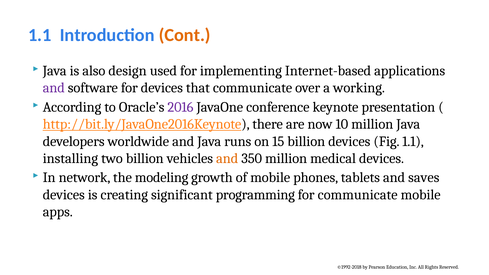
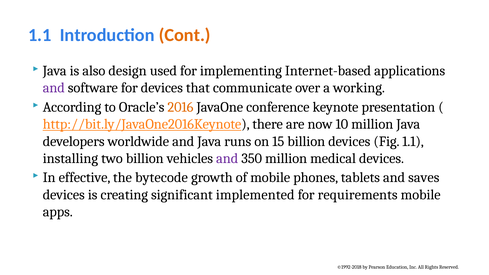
2016 colour: purple -> orange
and at (227, 158) colour: orange -> purple
network: network -> effective
modeling: modeling -> bytecode
programming: programming -> implemented
for communicate: communicate -> requirements
